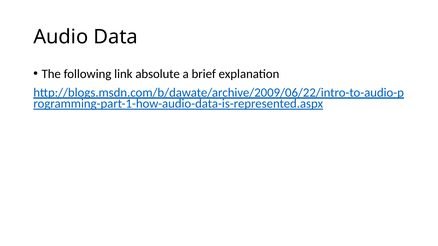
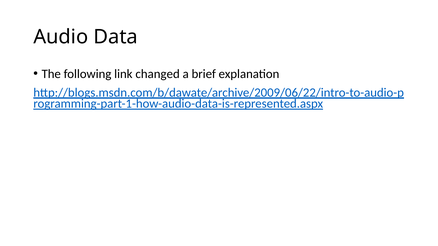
absolute: absolute -> changed
